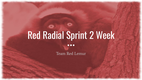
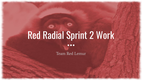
Week: Week -> Work
